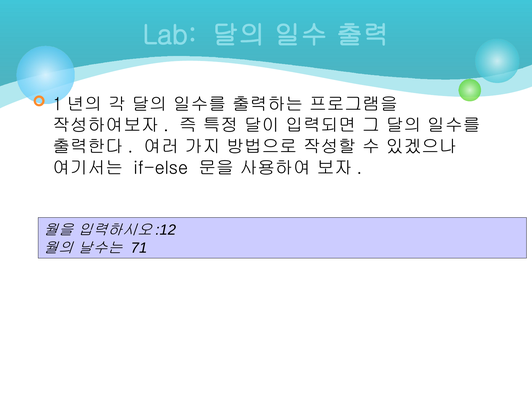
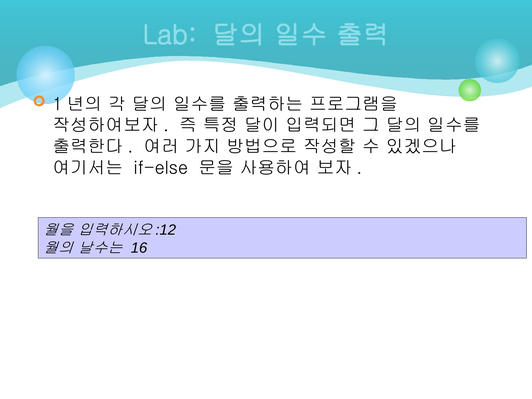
71: 71 -> 16
